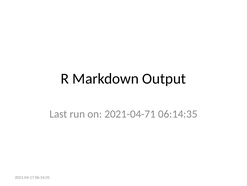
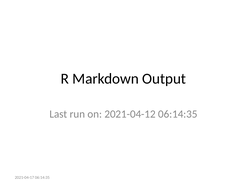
2021-04-71: 2021-04-71 -> 2021-04-12
